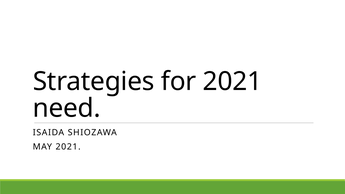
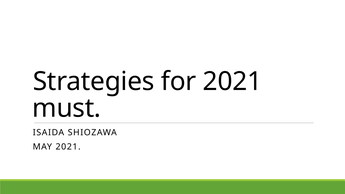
need: need -> must
